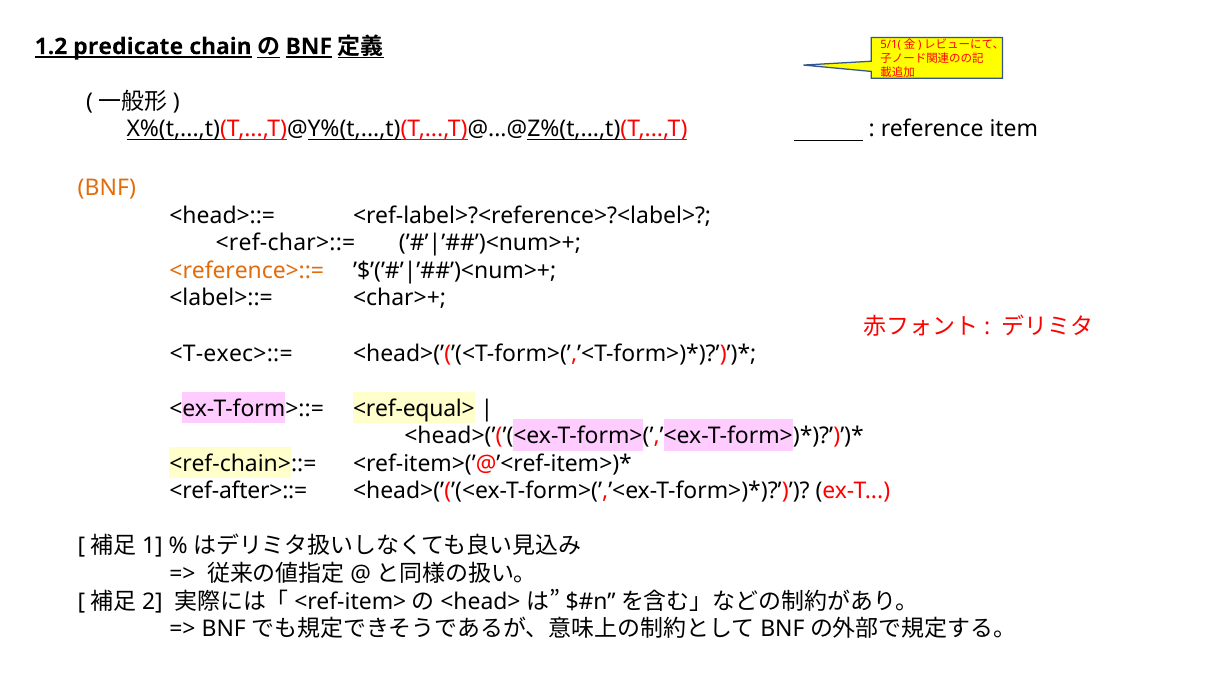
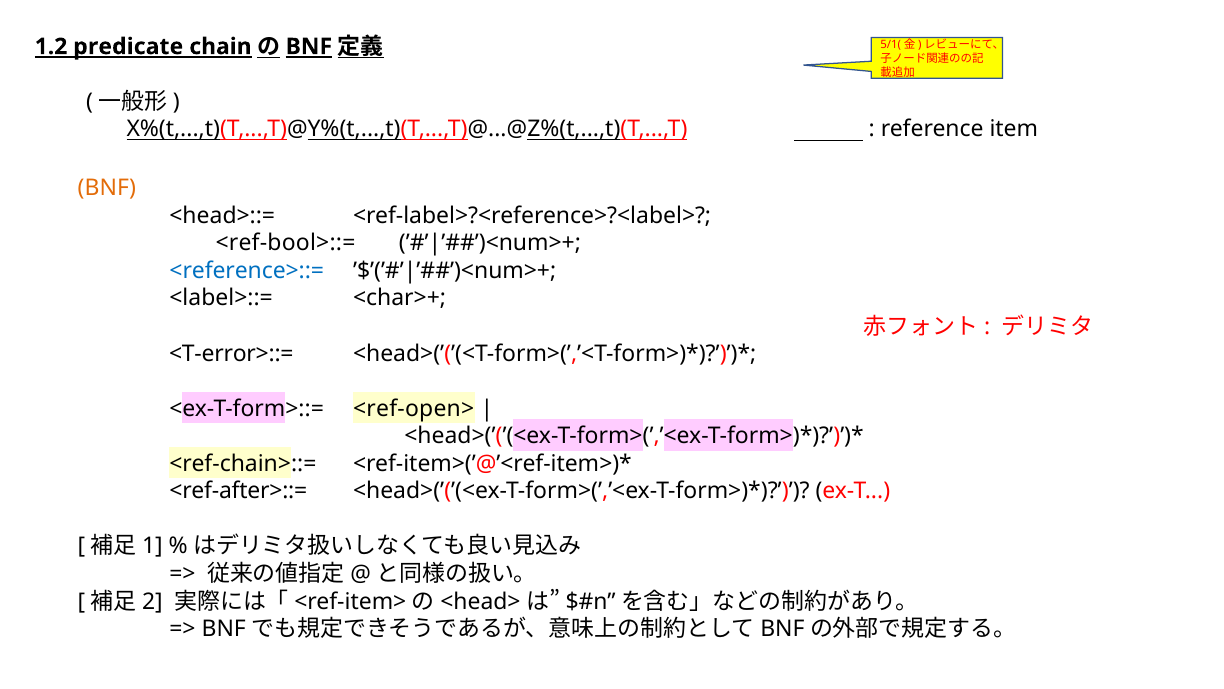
<ref-char>::=: <ref-char>::= -> <ref-bool>::=
<reference>::= colour: orange -> blue
<T-exec>::=: <T-exec>::= -> <T-error>::=
<ref-equal>: <ref-equal> -> <ref-open>
